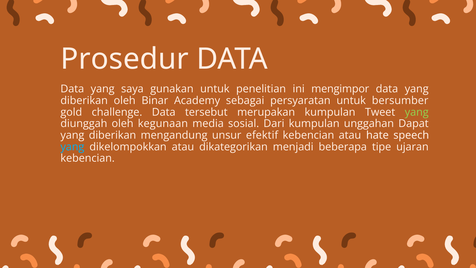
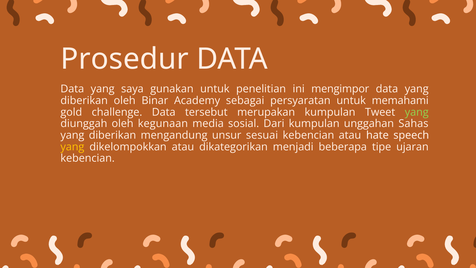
bersumber: bersumber -> memahami
Dapat: Dapat -> Sahas
efektif: efektif -> sesuai
yang at (72, 147) colour: light blue -> yellow
